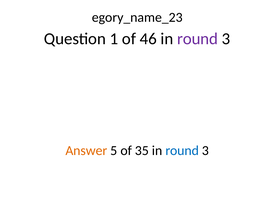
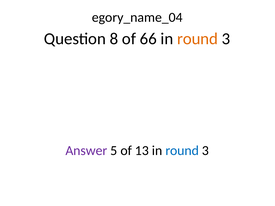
egory_name_23: egory_name_23 -> egory_name_04
1: 1 -> 8
46: 46 -> 66
round at (198, 39) colour: purple -> orange
Answer colour: orange -> purple
35: 35 -> 13
